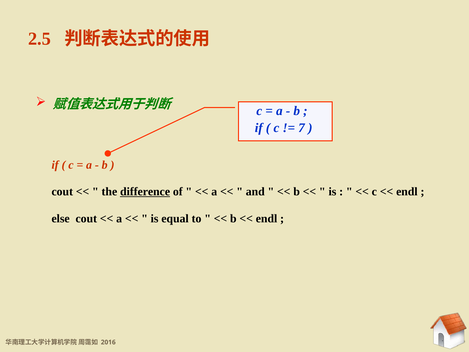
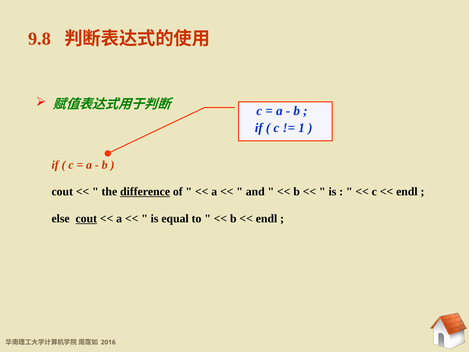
2.5: 2.5 -> 9.8
7: 7 -> 1
cout at (86, 218) underline: none -> present
